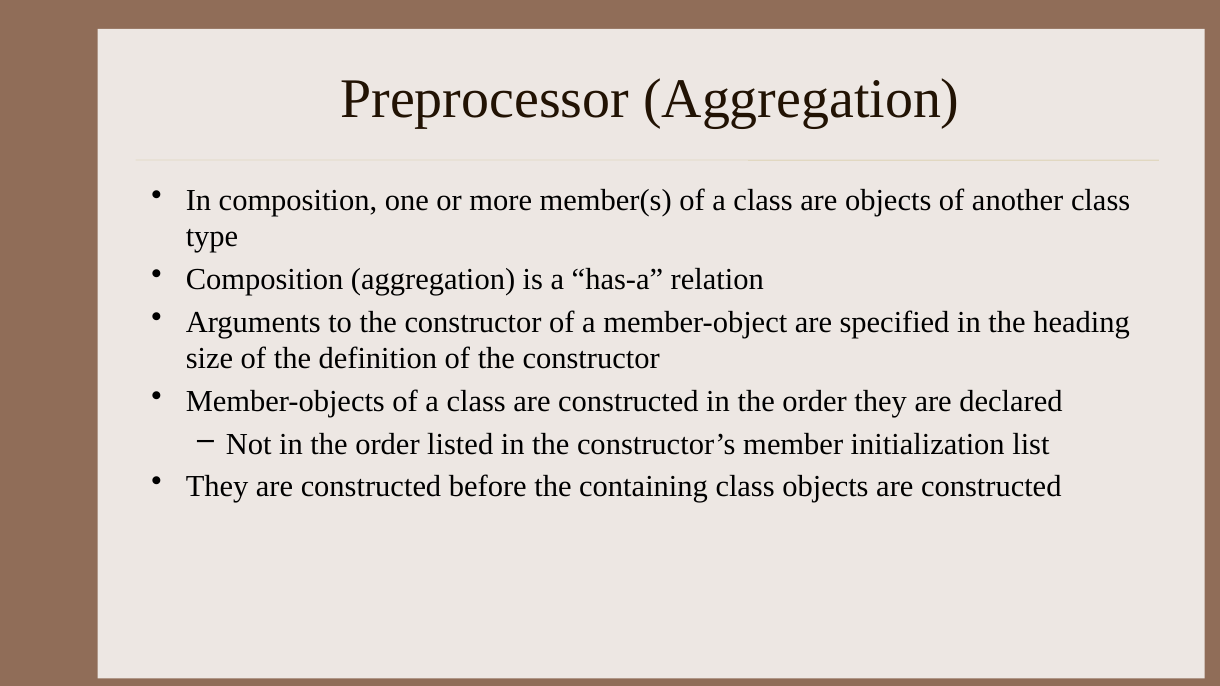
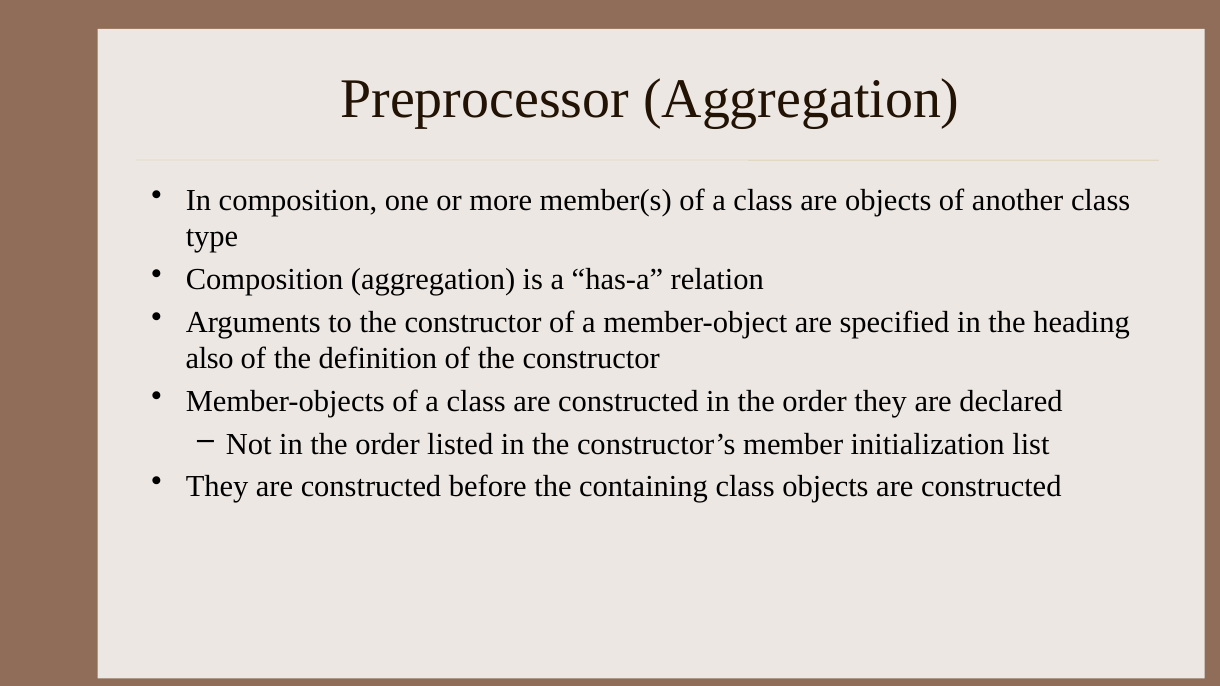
size: size -> also
